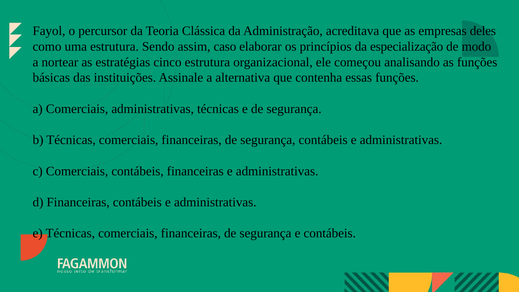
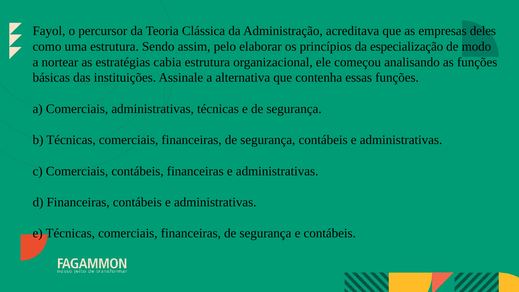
caso: caso -> pelo
cinco: cinco -> cabia
